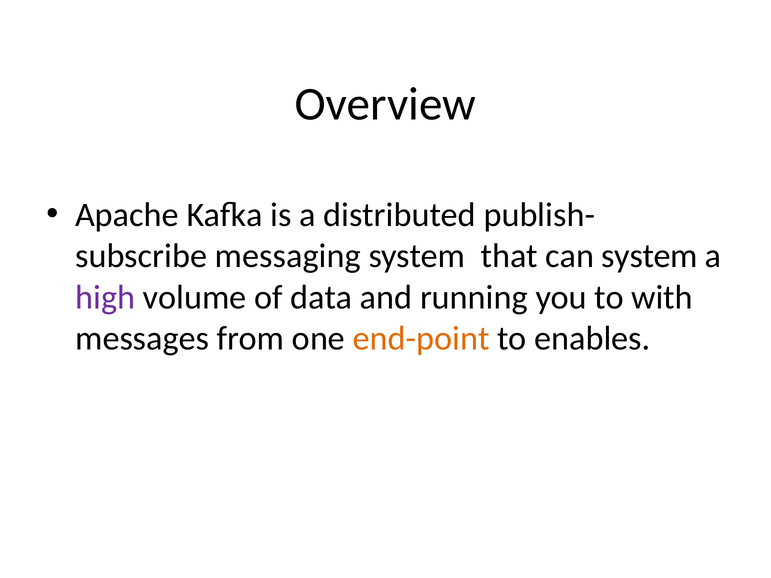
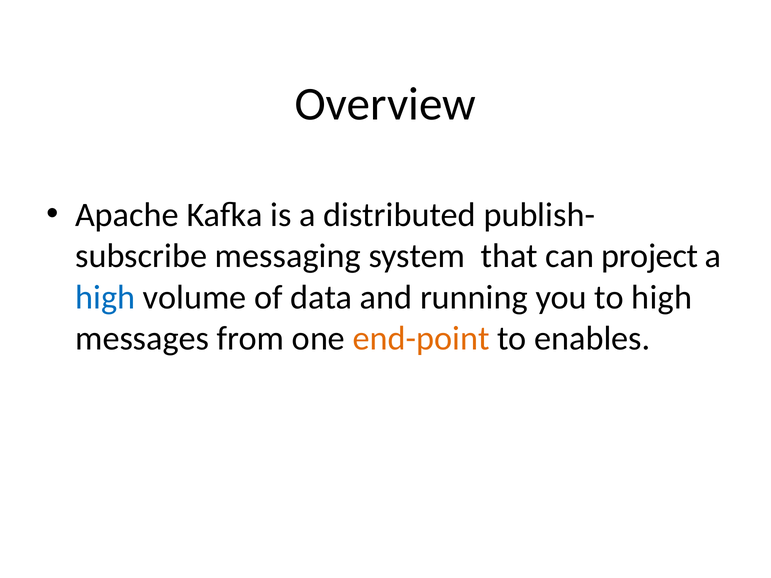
can system: system -> project
high at (105, 297) colour: purple -> blue
to with: with -> high
